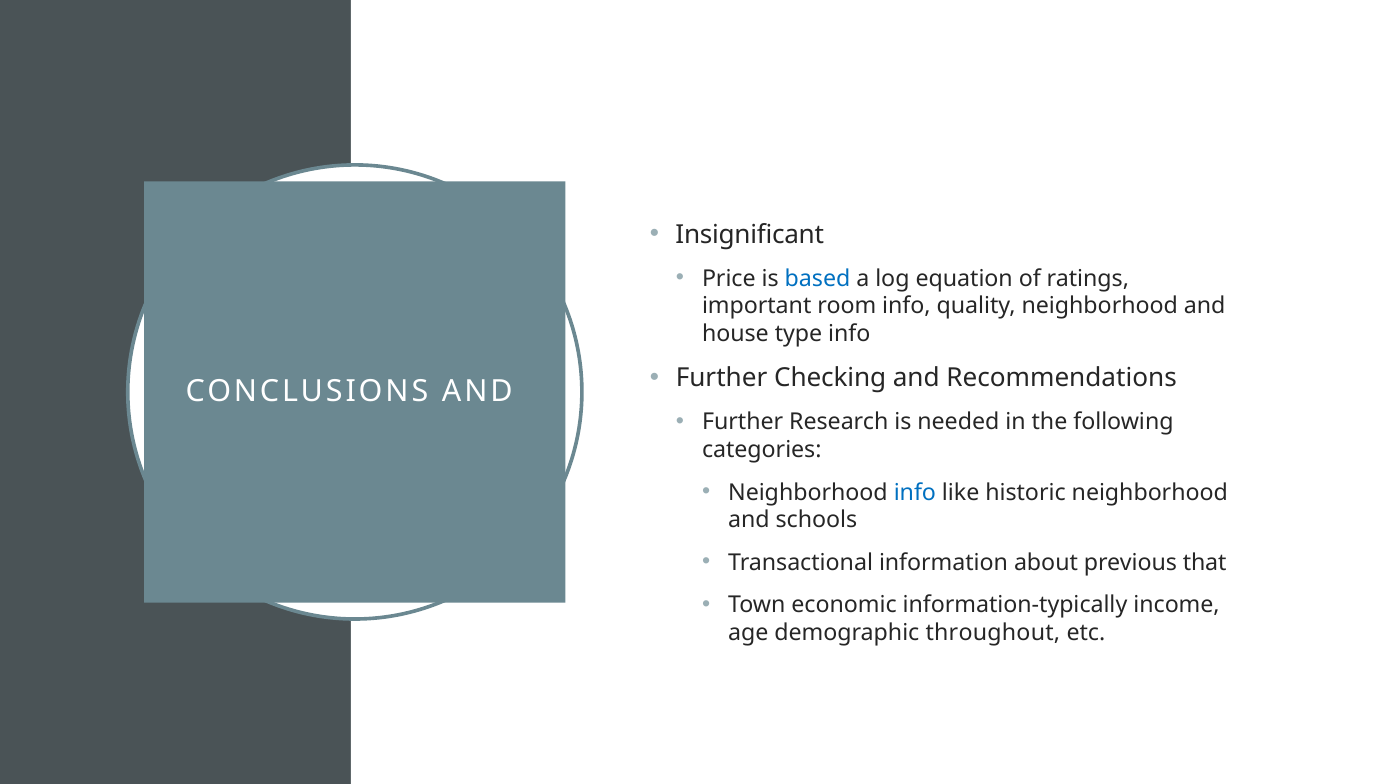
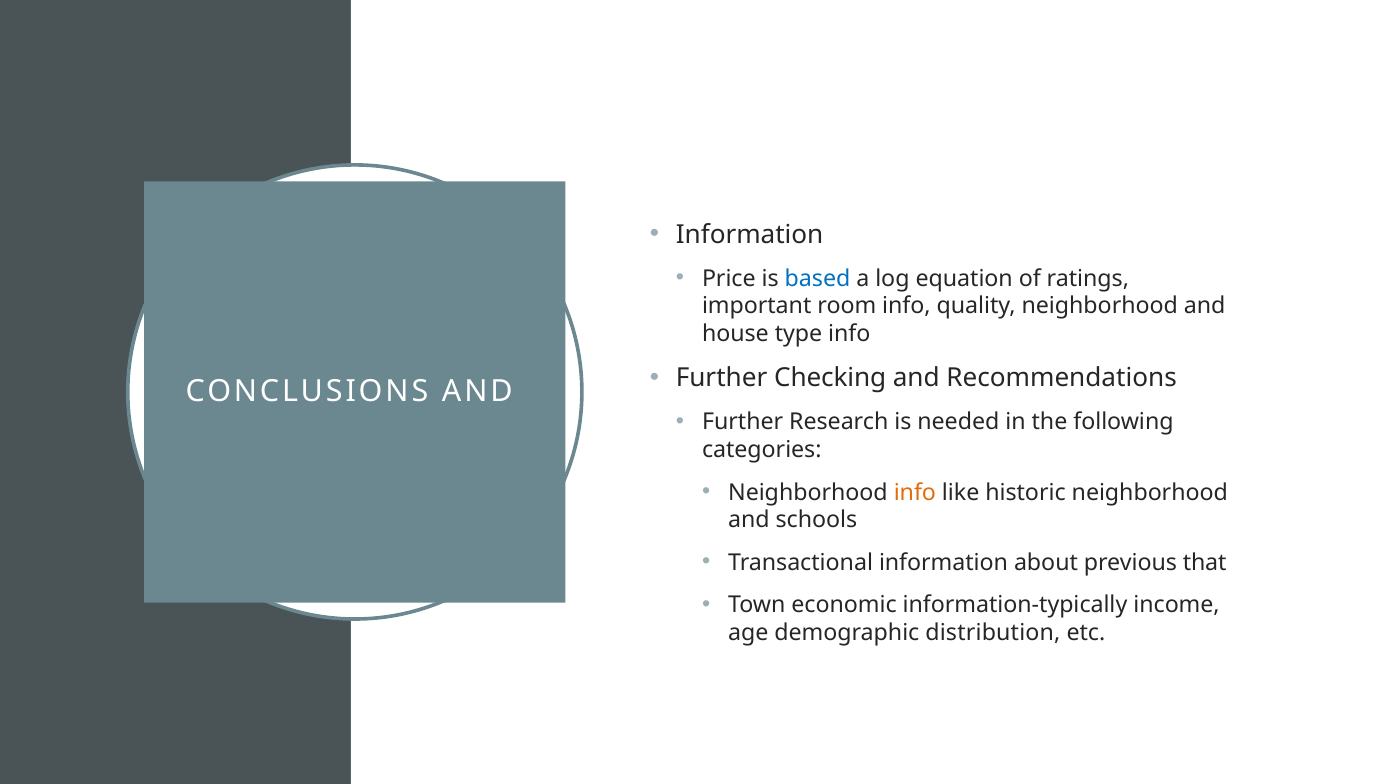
Insignificant at (750, 235): Insignificant -> Information
info at (915, 492) colour: blue -> orange
throughout: throughout -> distribution
